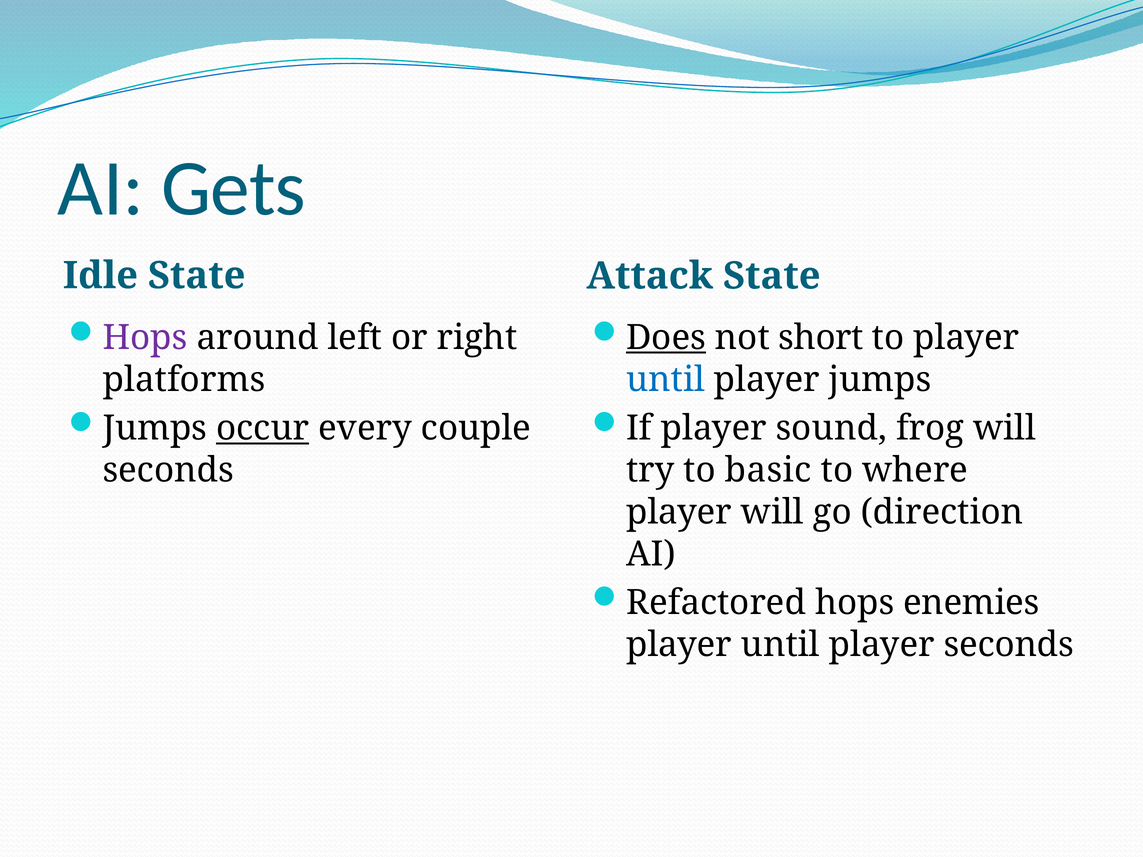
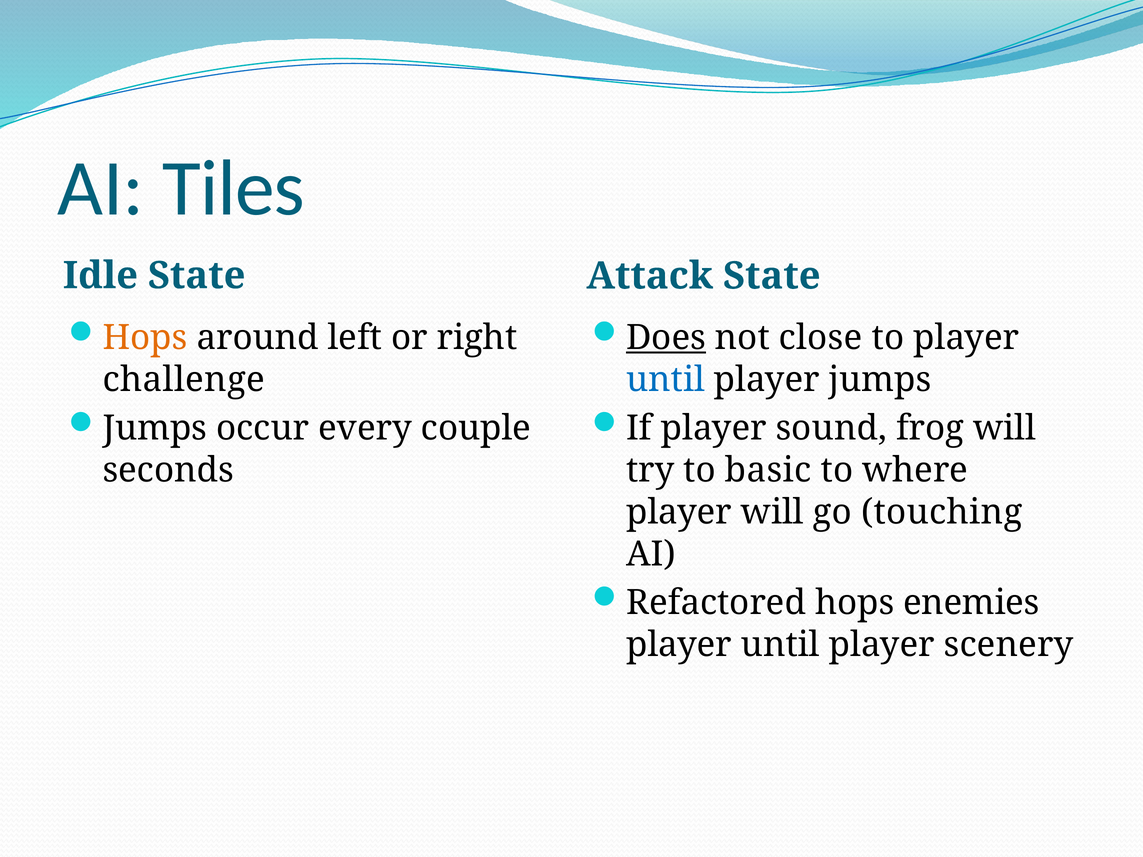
Gets: Gets -> Tiles
Hops at (145, 338) colour: purple -> orange
short: short -> close
platforms: platforms -> challenge
occur underline: present -> none
direction: direction -> touching
player seconds: seconds -> scenery
